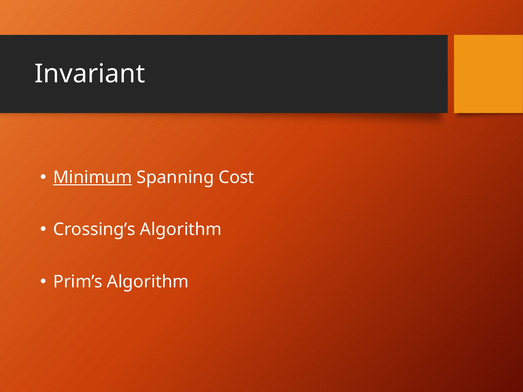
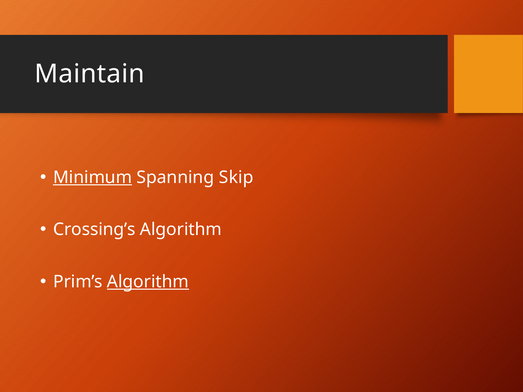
Invariant: Invariant -> Maintain
Cost: Cost -> Skip
Algorithm at (148, 282) underline: none -> present
